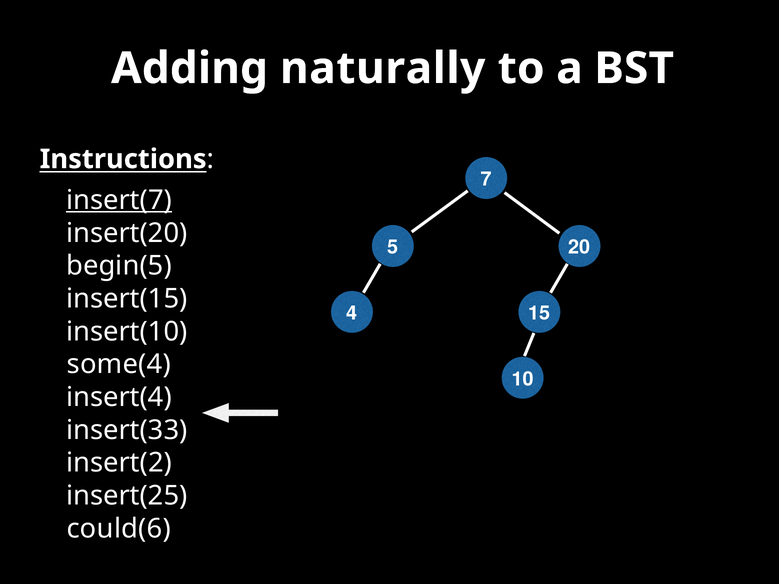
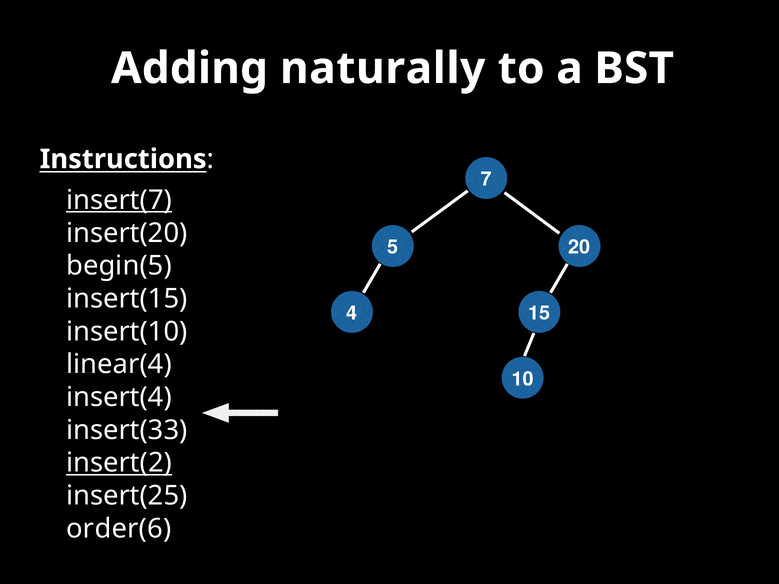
some(4: some(4 -> linear(4
insert(2 underline: none -> present
could(6: could(6 -> order(6
